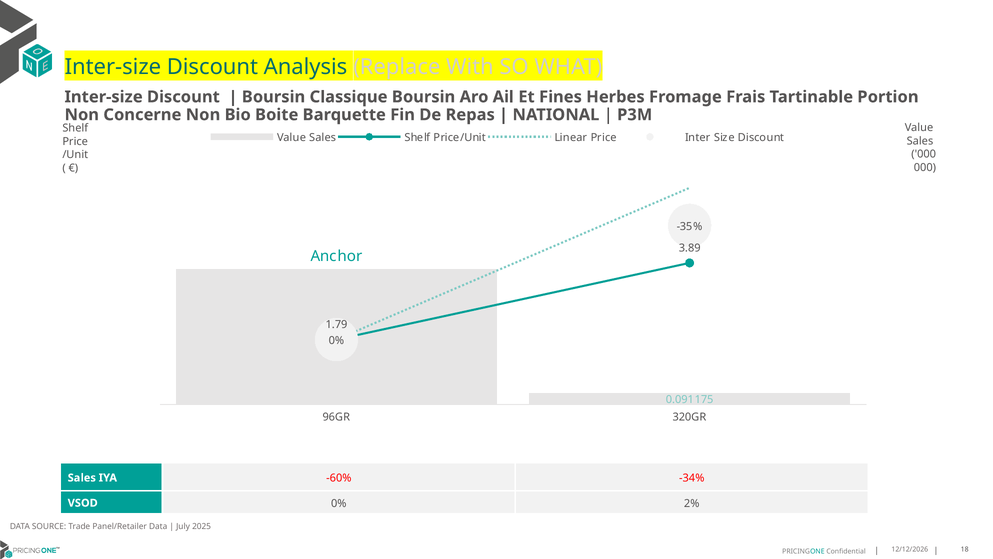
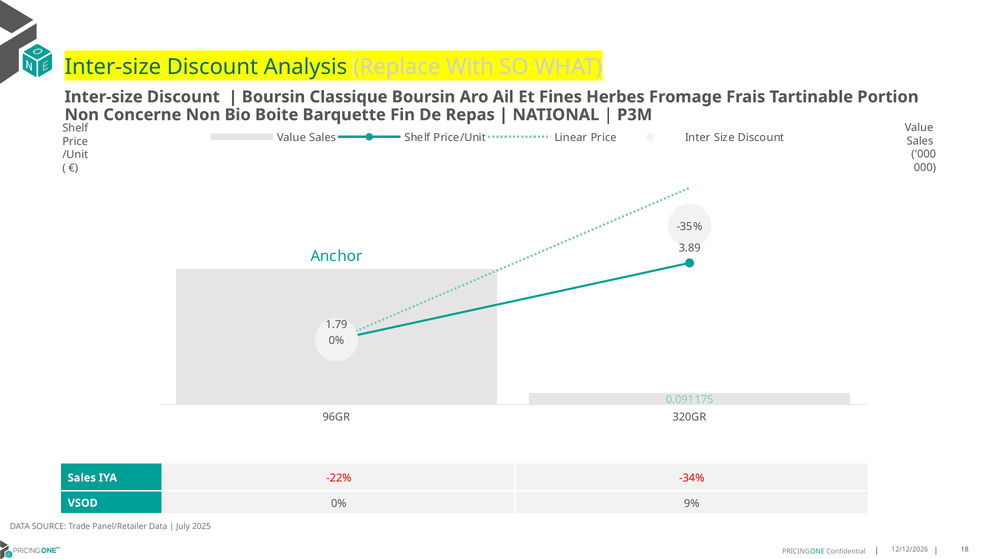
-60%: -60% -> -22%
2%: 2% -> 9%
